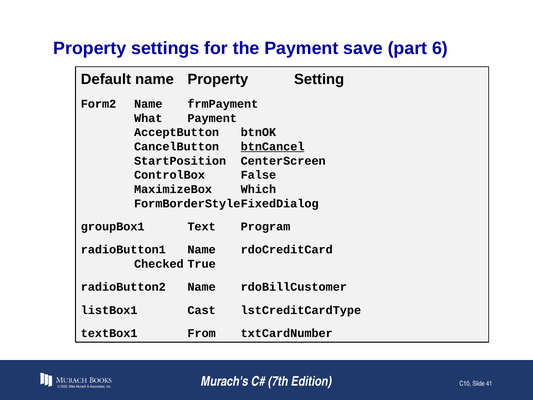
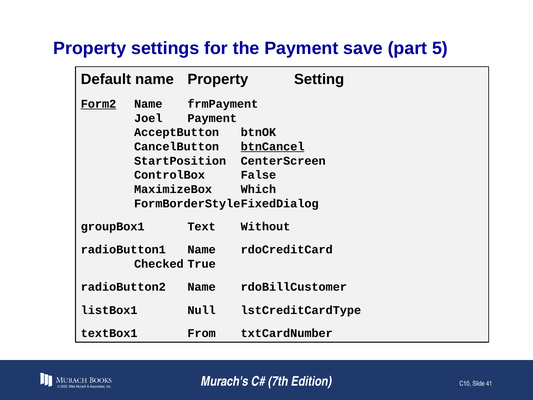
6: 6 -> 5
Form2 underline: none -> present
What: What -> Joel
Program: Program -> Without
Cast: Cast -> Null
